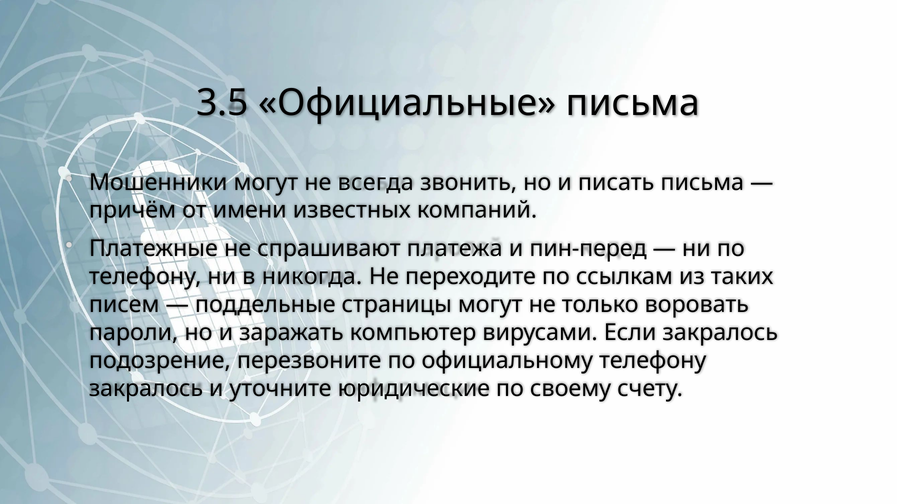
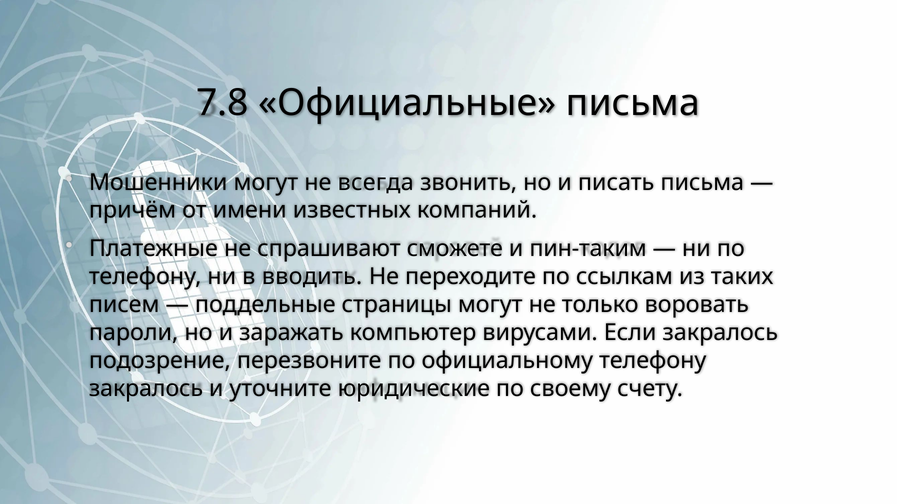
3.5: 3.5 -> 7.8
платежа: платежа -> сможете
пин-перед: пин-перед -> пин-таким
никогда: никогда -> вводить
